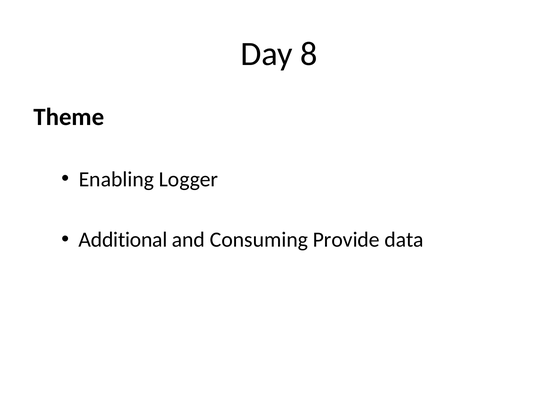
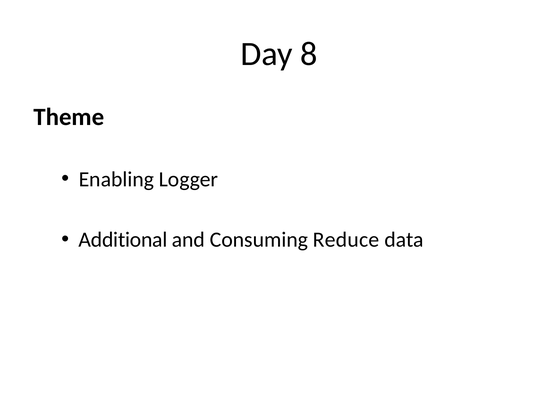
Provide: Provide -> Reduce
